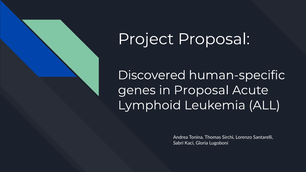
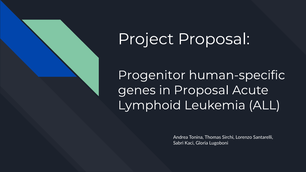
Discovered: Discovered -> Progenitor
